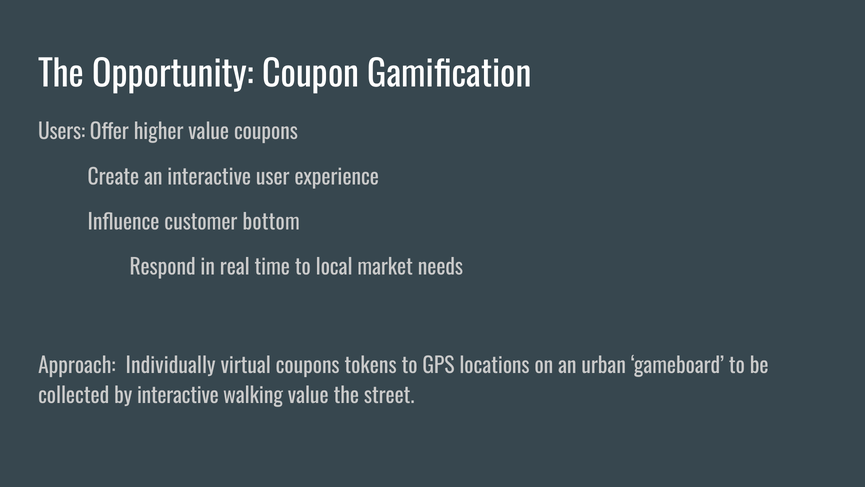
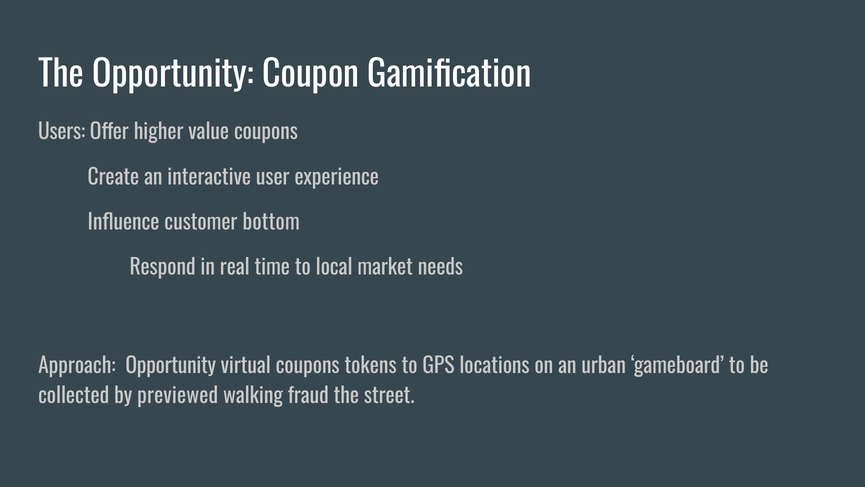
Approach Individually: Individually -> Opportunity
by interactive: interactive -> previewed
walking value: value -> fraud
